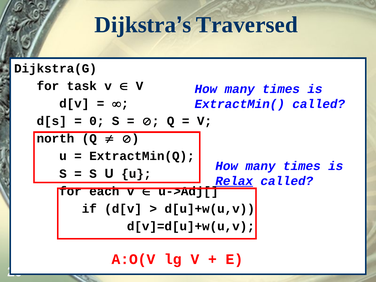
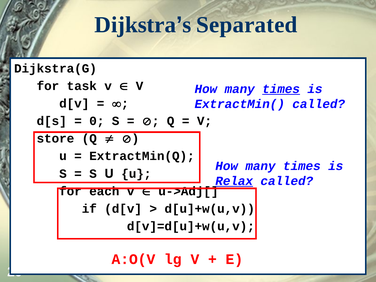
Traversed: Traversed -> Separated
times at (281, 89) underline: none -> present
north: north -> store
